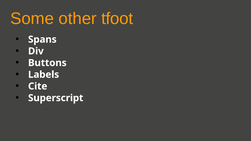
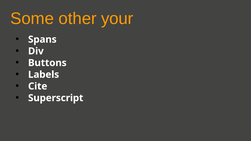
tfoot: tfoot -> your
